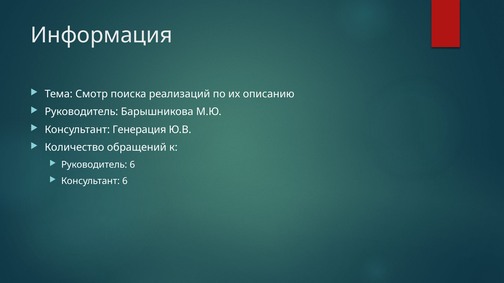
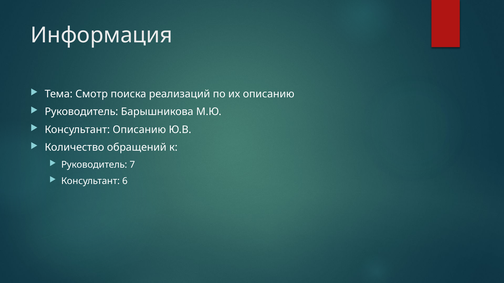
Консультант Генерация: Генерация -> Описанию
Руководитель 6: 6 -> 7
